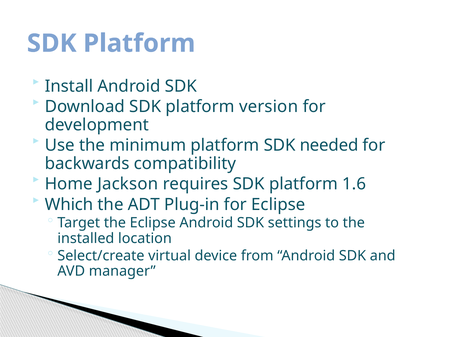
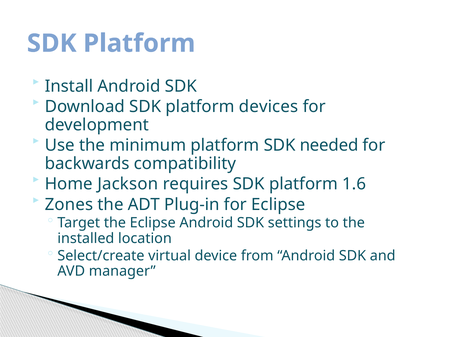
version: version -> devices
Which: Which -> Zones
